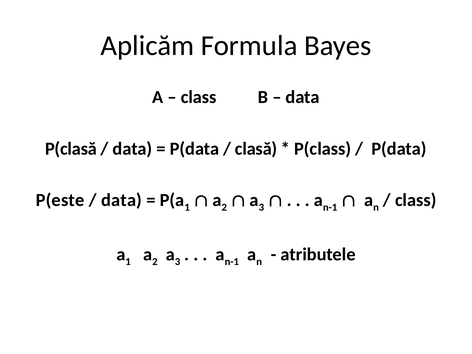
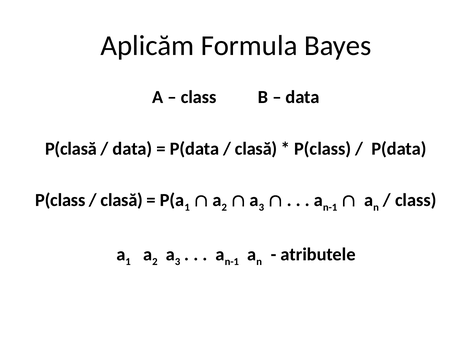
P(este at (60, 200): P(este -> P(class
data at (122, 200): data -> clasă
